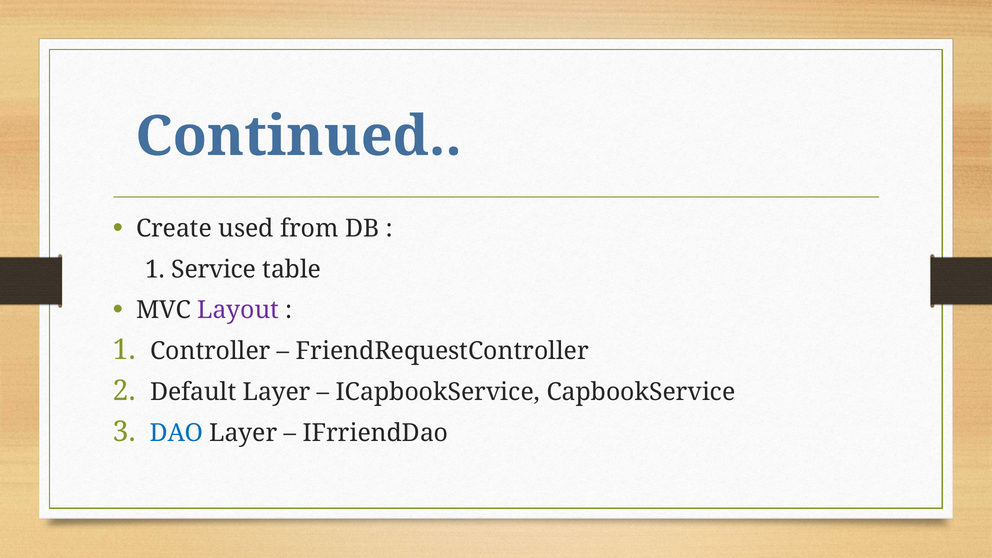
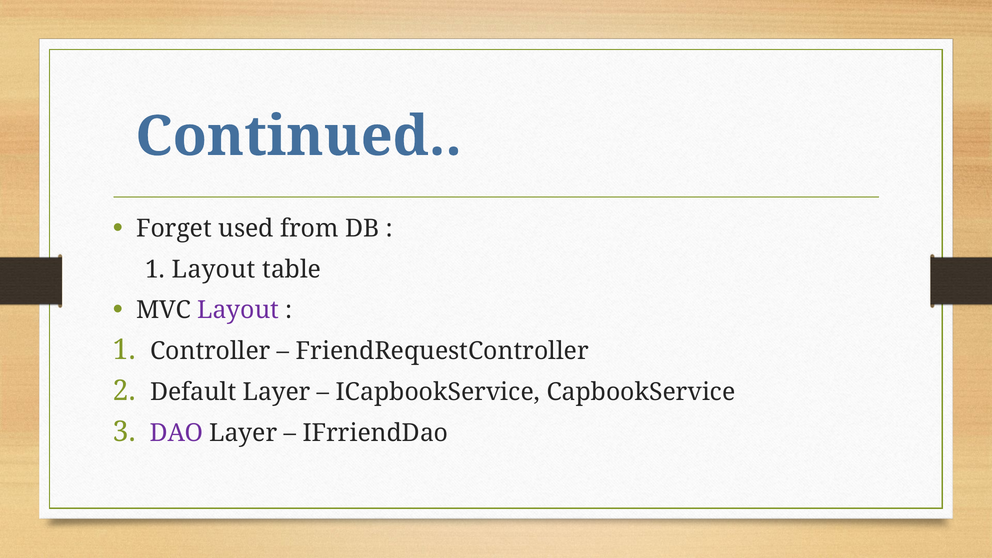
Create: Create -> Forget
1 Service: Service -> Layout
DAO colour: blue -> purple
